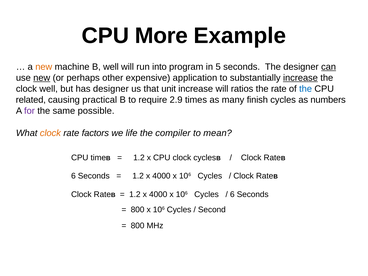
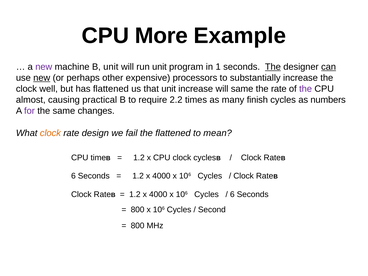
new at (44, 67) colour: orange -> purple
B well: well -> unit
run into: into -> unit
5: 5 -> 1
The at (273, 67) underline: none -> present
application: application -> processors
increase at (300, 78) underline: present -> none
has designer: designer -> flattened
will ratios: ratios -> same
the at (306, 89) colour: blue -> purple
related: related -> almost
2.9: 2.9 -> 2.2
possible: possible -> changes
factors: factors -> design
life: life -> fail
the compiler: compiler -> flattened
